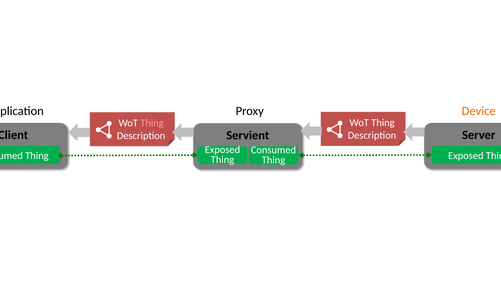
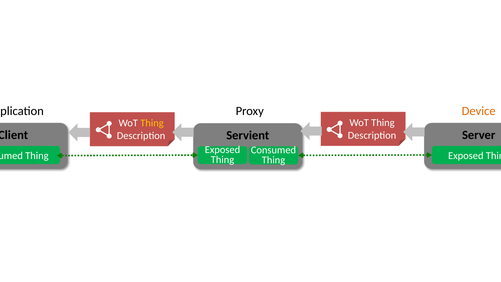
Thing at (152, 123) colour: pink -> yellow
